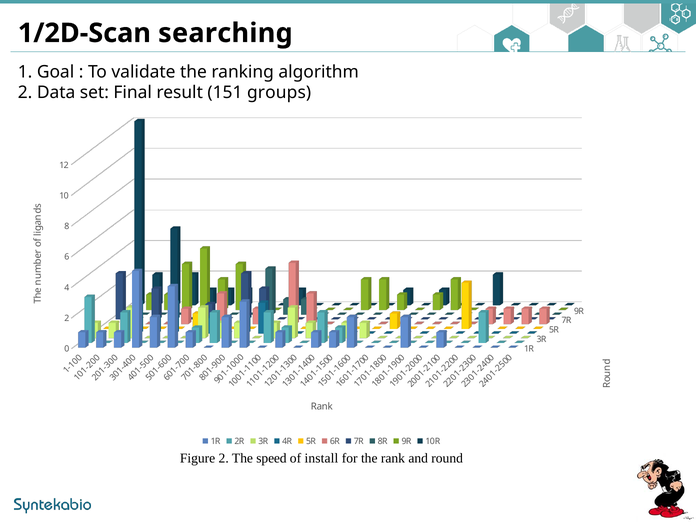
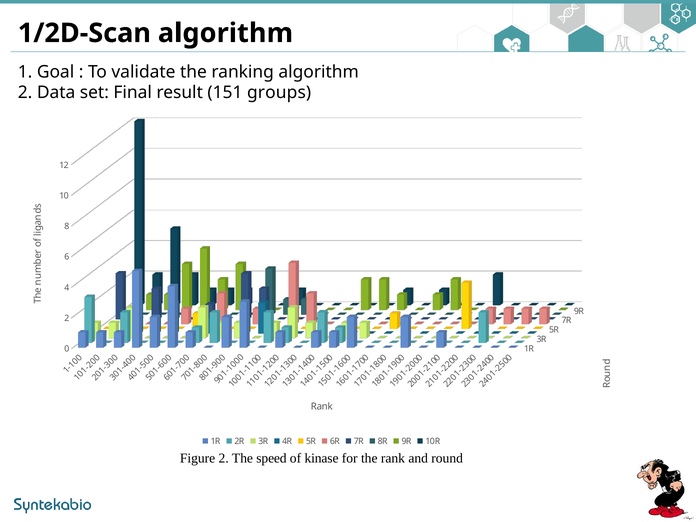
1/2D-Scan searching: searching -> algorithm
install: install -> kinase
